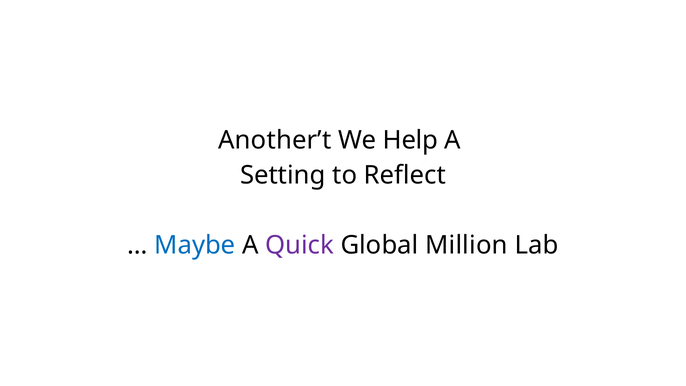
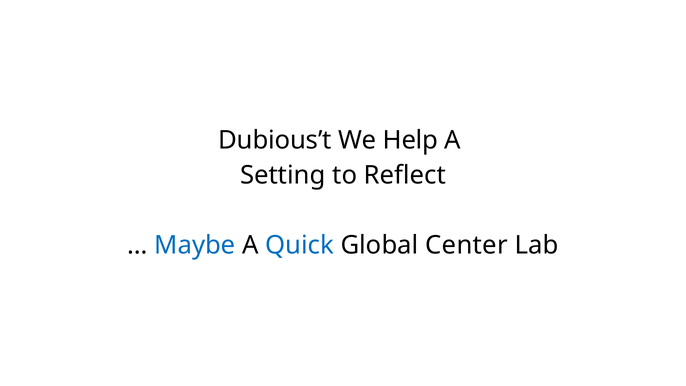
Another’t: Another’t -> Dubious’t
Quick colour: purple -> blue
Million: Million -> Center
